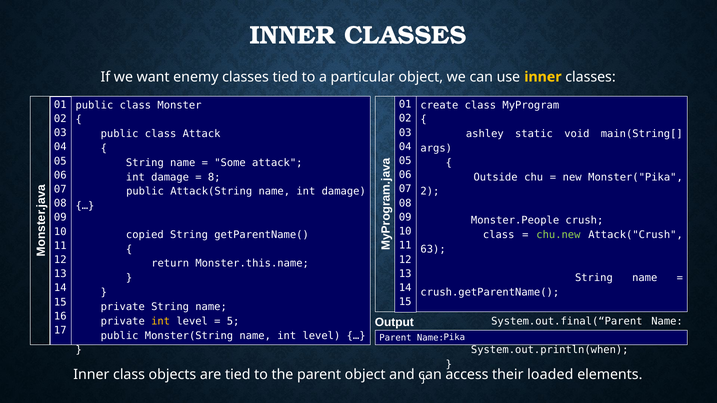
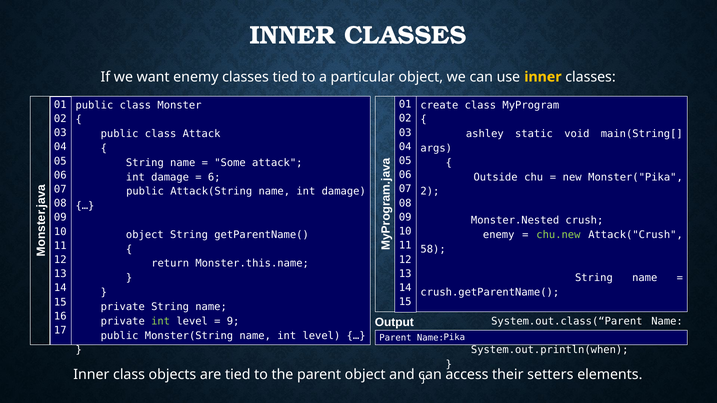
8: 8 -> 6
Monster.People: Monster.People -> Monster.Nested
copied at (145, 235): copied -> object
class at (499, 235): class -> enemy
63: 63 -> 58
int at (161, 321) colour: yellow -> light green
5: 5 -> 9
System.out.final(“Parent: System.out.final(“Parent -> System.out.class(“Parent
loaded: loaded -> setters
